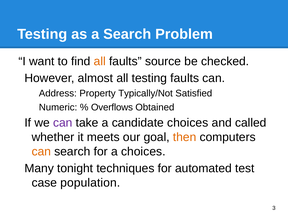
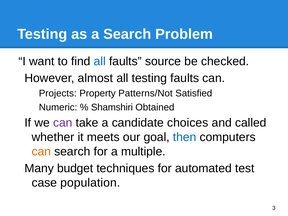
all at (100, 61) colour: orange -> blue
Address: Address -> Projects
Typically/Not: Typically/Not -> Patterns/Not
Overflows: Overflows -> Shamshiri
then colour: orange -> blue
a choices: choices -> multiple
tonight: tonight -> budget
